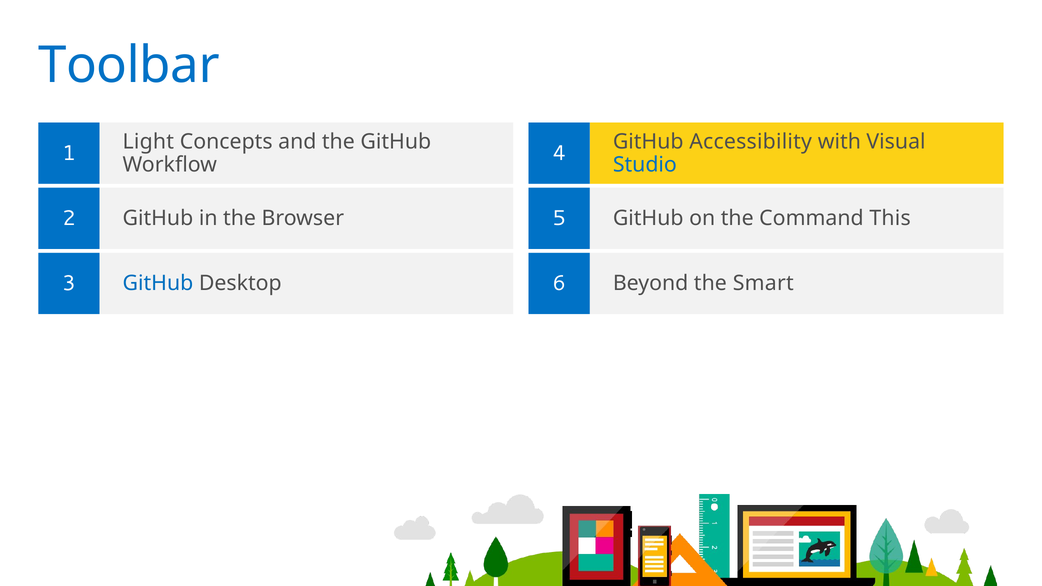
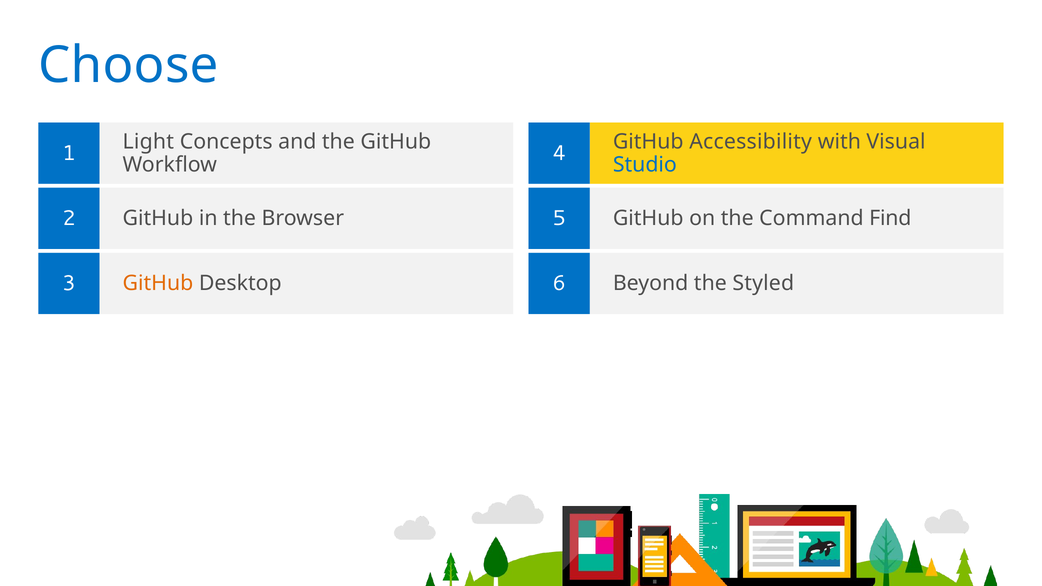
Toolbar: Toolbar -> Choose
This: This -> Find
GitHub at (158, 283) colour: blue -> orange
Smart: Smart -> Styled
